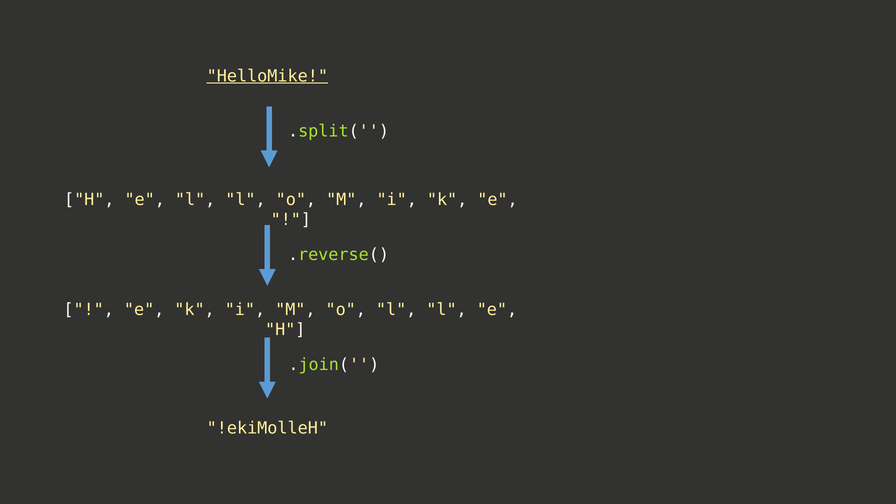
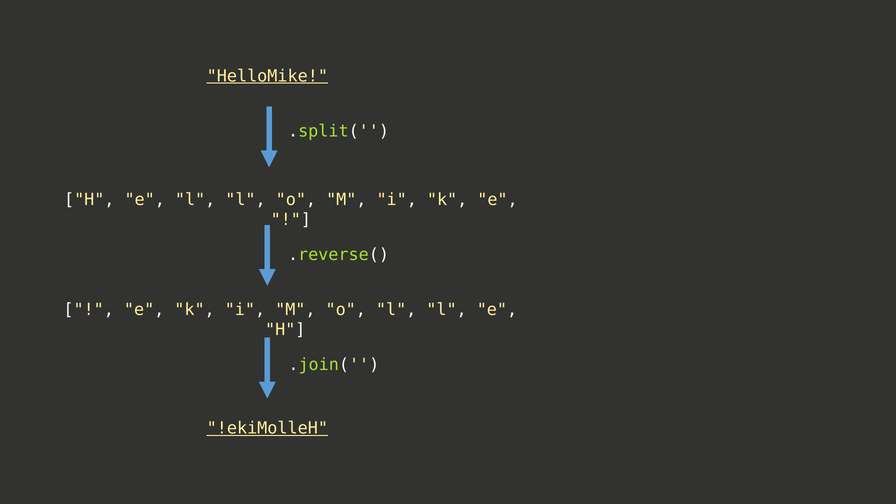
!ekiMolleH underline: none -> present
